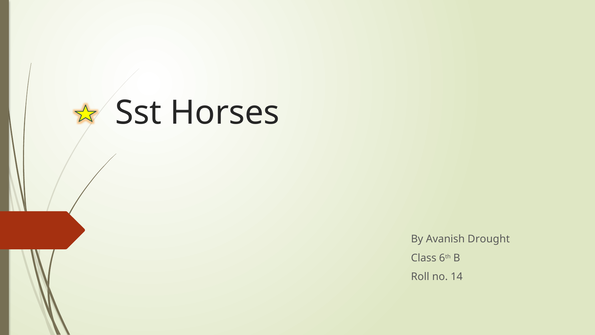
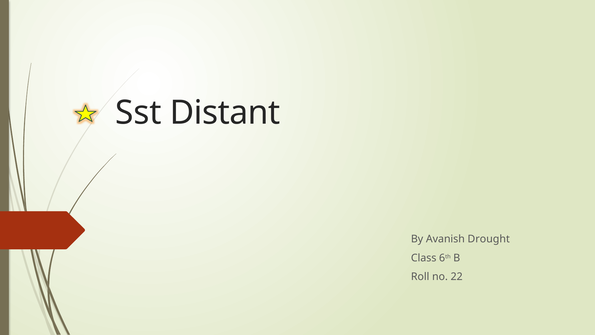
Horses: Horses -> Distant
14: 14 -> 22
